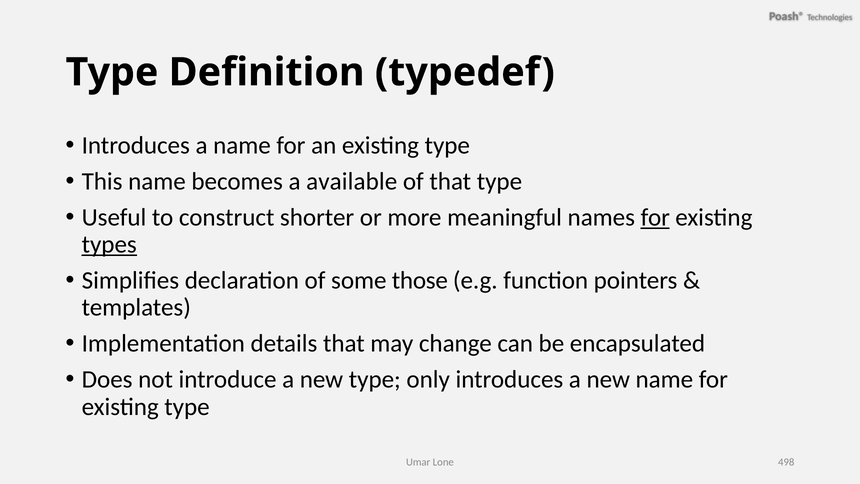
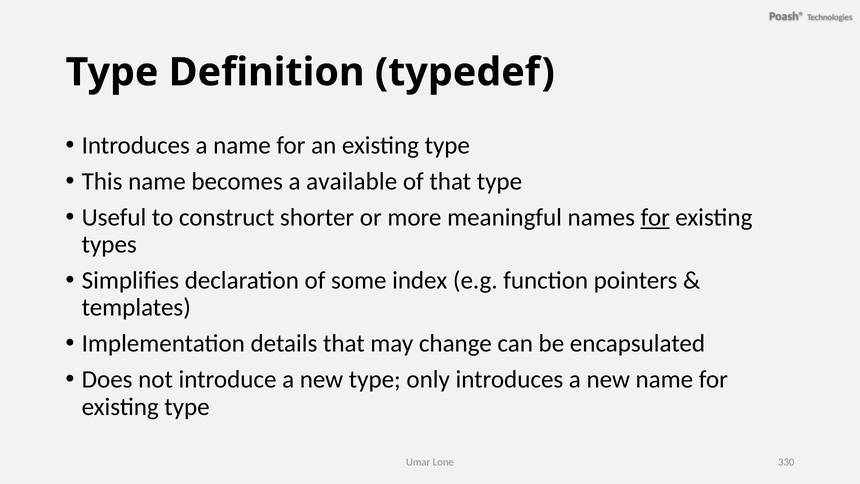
types underline: present -> none
those: those -> index
498: 498 -> 330
